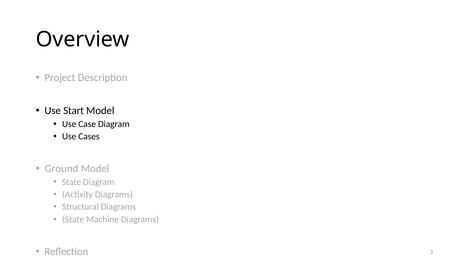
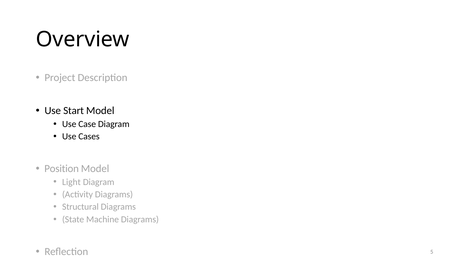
Ground: Ground -> Position
State at (72, 182): State -> Light
